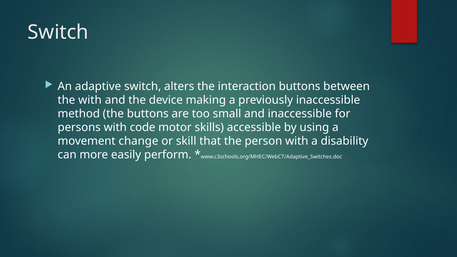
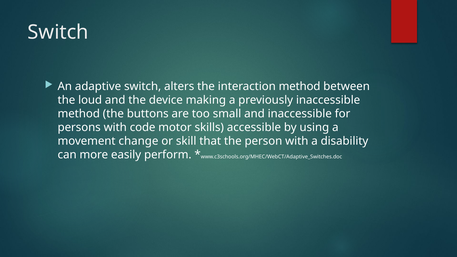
interaction buttons: buttons -> method
the with: with -> loud
